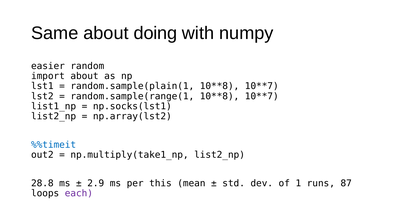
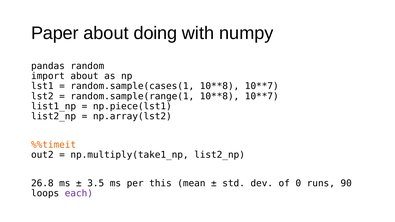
Same: Same -> Paper
easier: easier -> pandas
random.sample(plain(1: random.sample(plain(1 -> random.sample(cases(1
np.socks(lst1: np.socks(lst1 -> np.piece(lst1
%%timeit colour: blue -> orange
28.8: 28.8 -> 26.8
2.9: 2.9 -> 3.5
1: 1 -> 0
87: 87 -> 90
